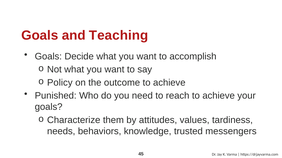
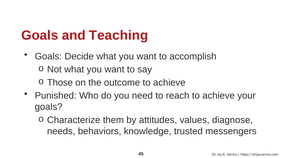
Policy: Policy -> Those
tardiness: tardiness -> diagnose
